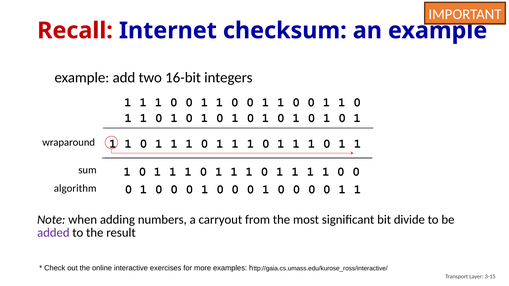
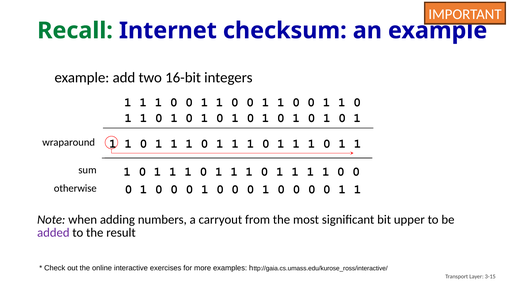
Recall colour: red -> green
algorithm: algorithm -> otherwise
divide: divide -> upper
